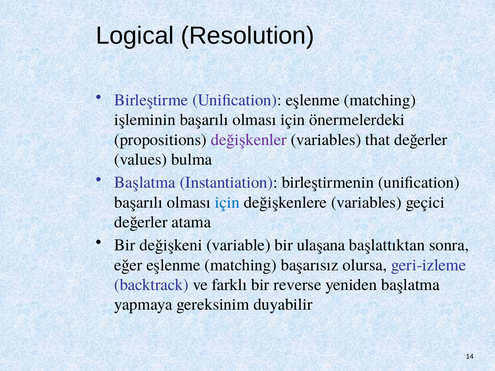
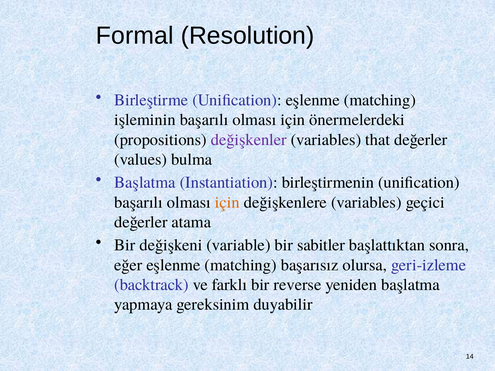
Logical: Logical -> Formal
için at (227, 202) colour: blue -> orange
ulaşana: ulaşana -> sabitler
